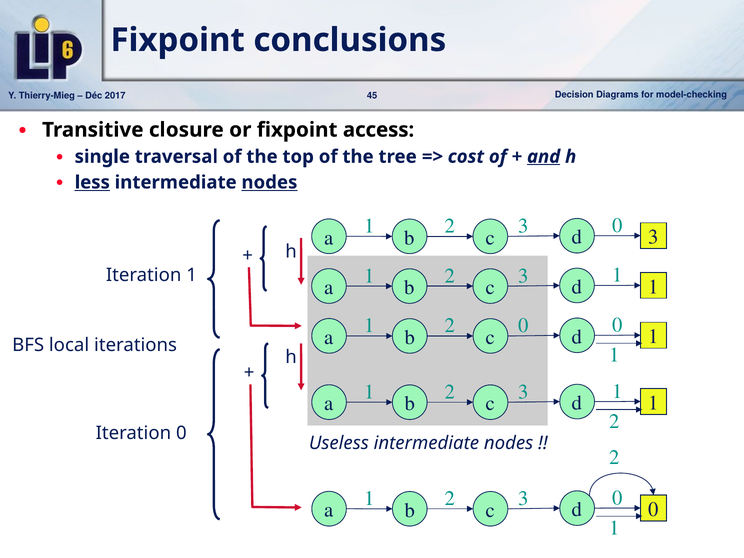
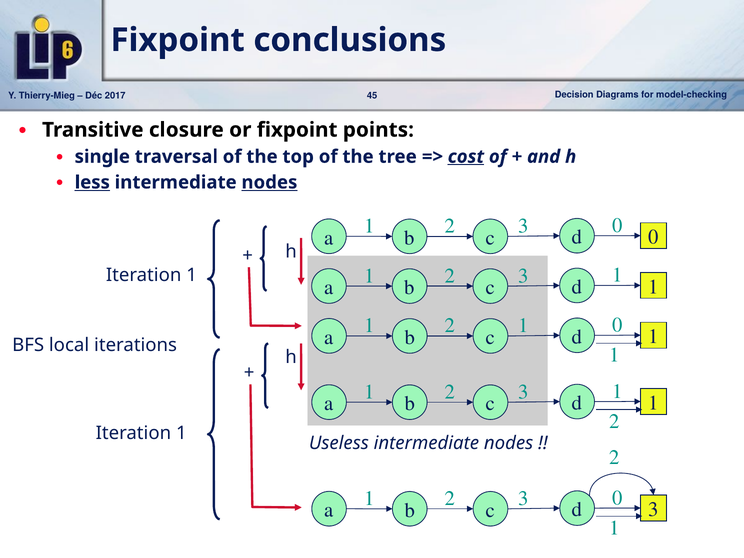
access: access -> points
cost underline: none -> present
and underline: present -> none
b 3: 3 -> 0
2 0: 0 -> 1
0 at (181, 433): 0 -> 1
b 0: 0 -> 3
